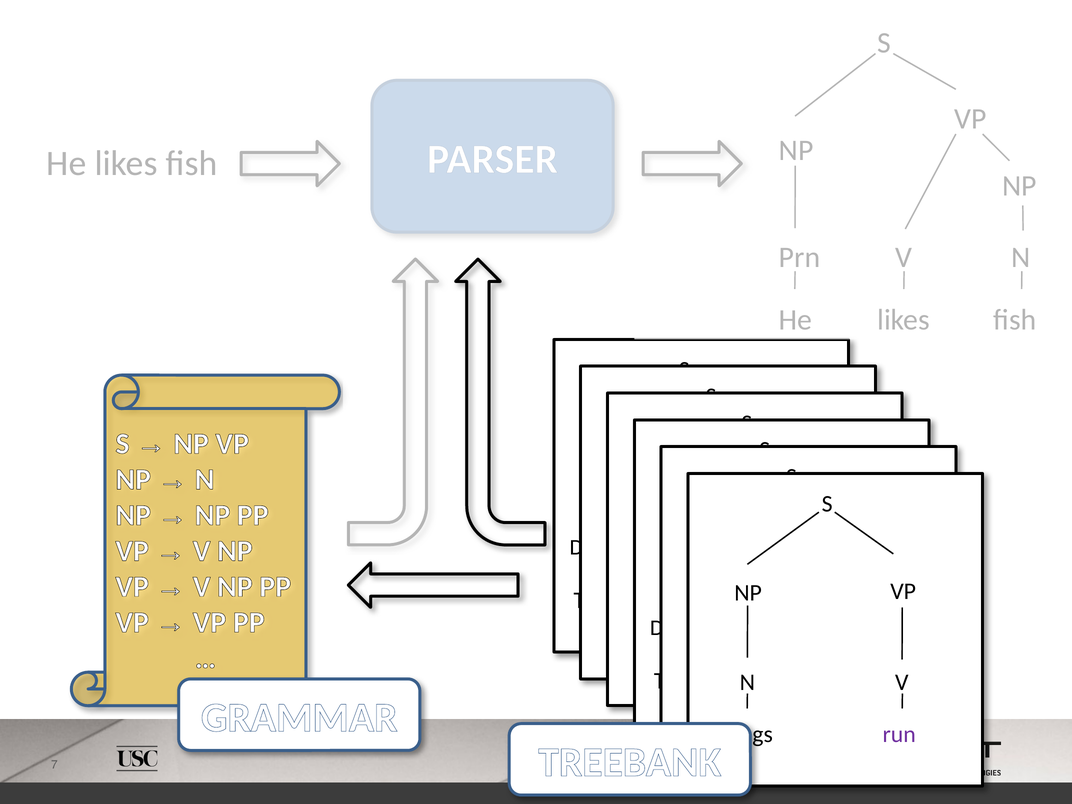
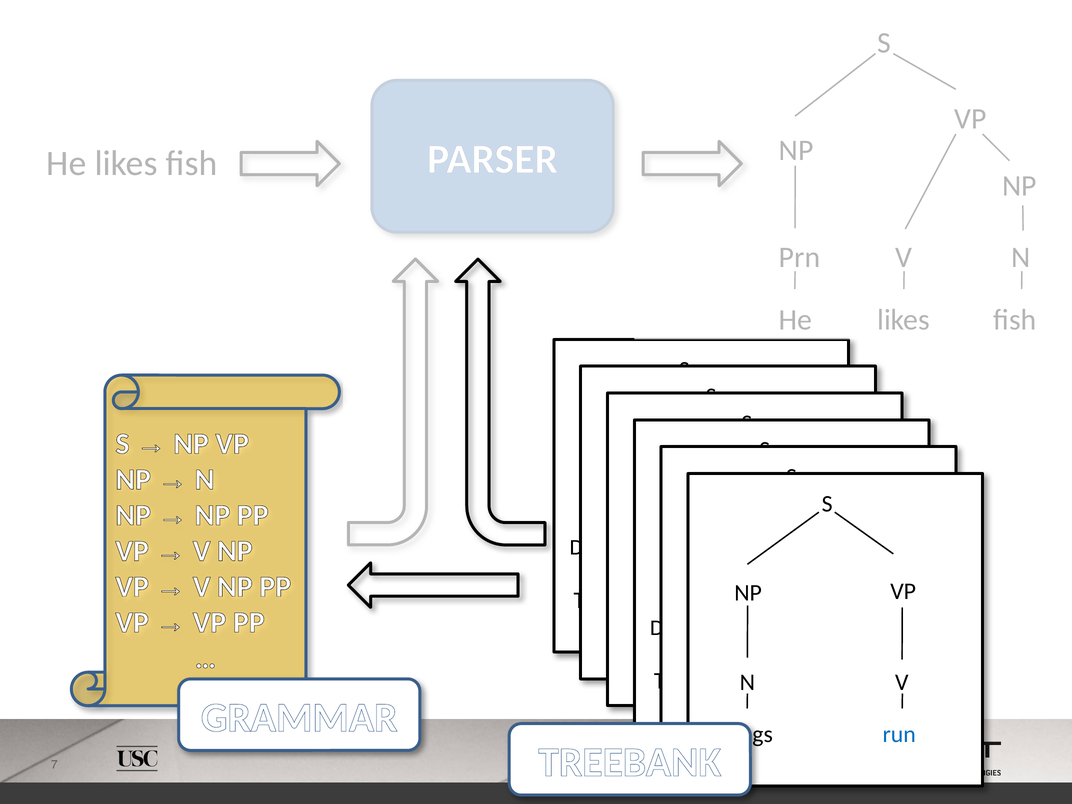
run at (899, 734) colour: purple -> blue
